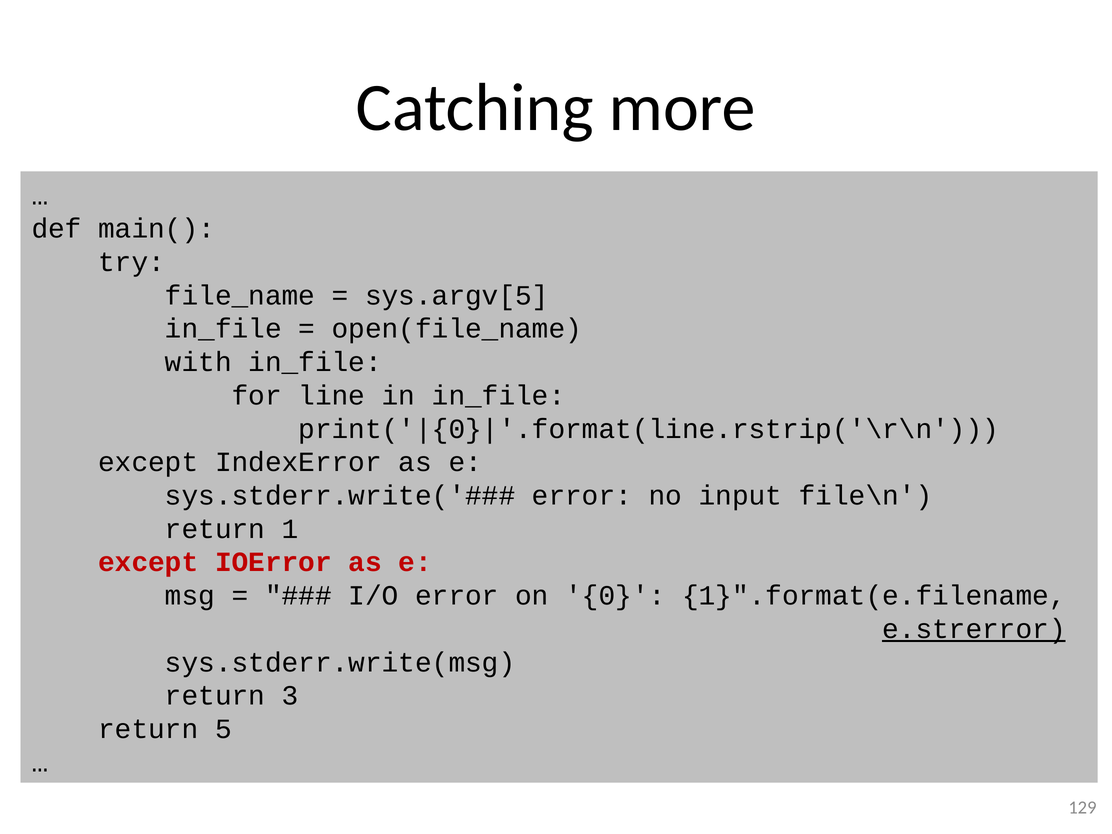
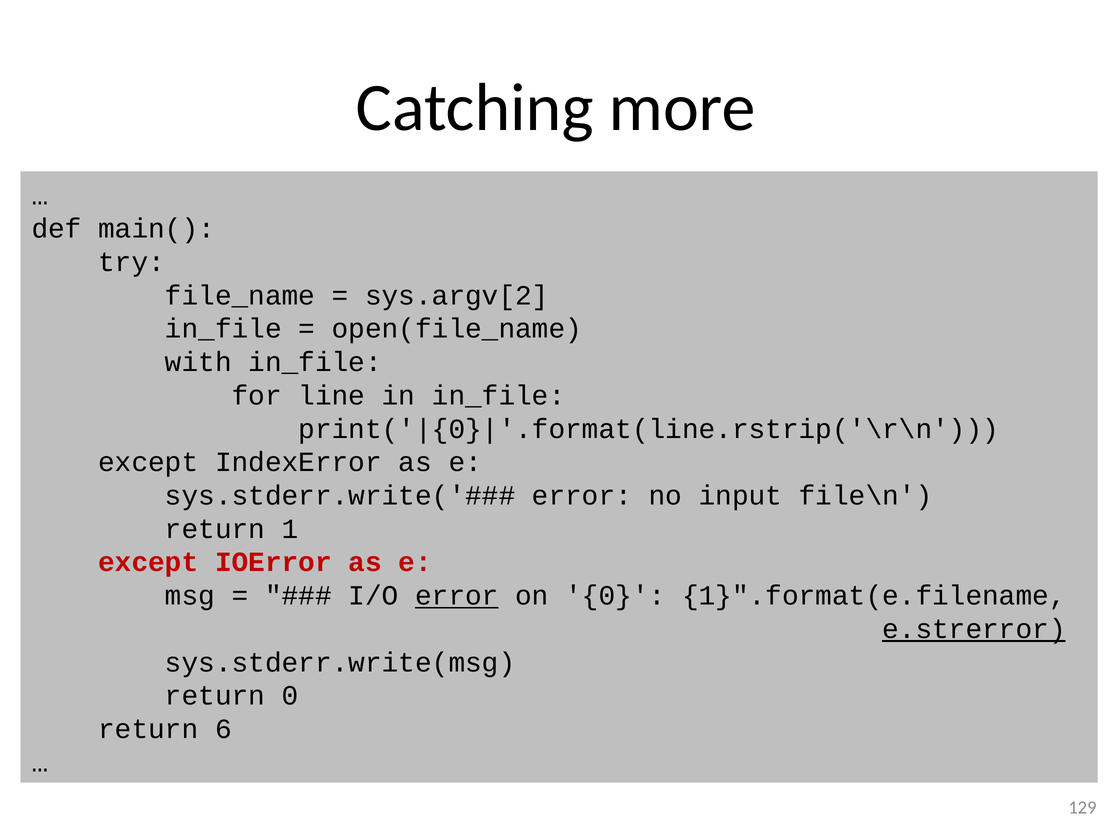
sys.argv[5: sys.argv[5 -> sys.argv[2
error at (457, 596) underline: none -> present
return 3: 3 -> 0
5: 5 -> 6
